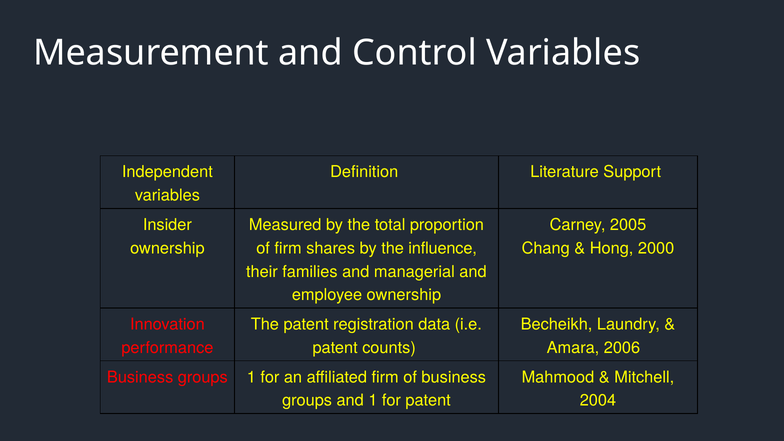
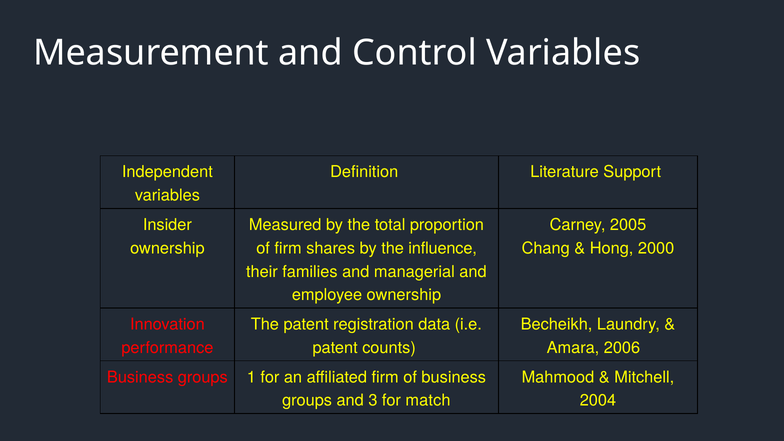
and 1: 1 -> 3
for patent: patent -> match
